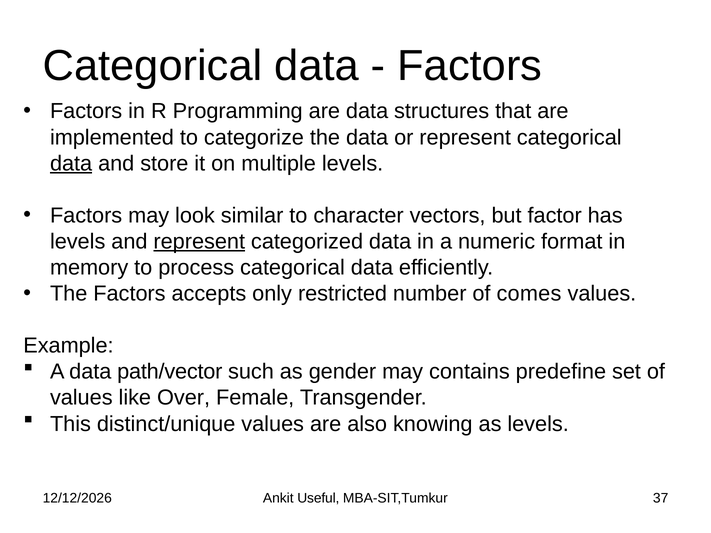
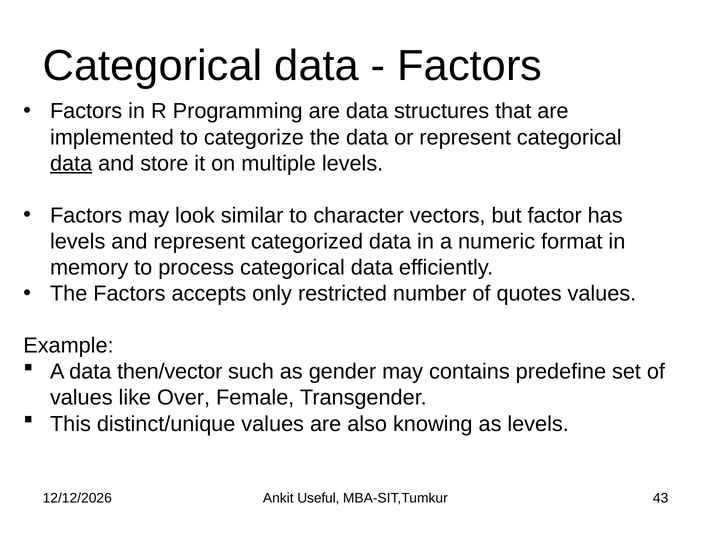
represent at (199, 242) underline: present -> none
comes: comes -> quotes
path/vector: path/vector -> then/vector
37: 37 -> 43
